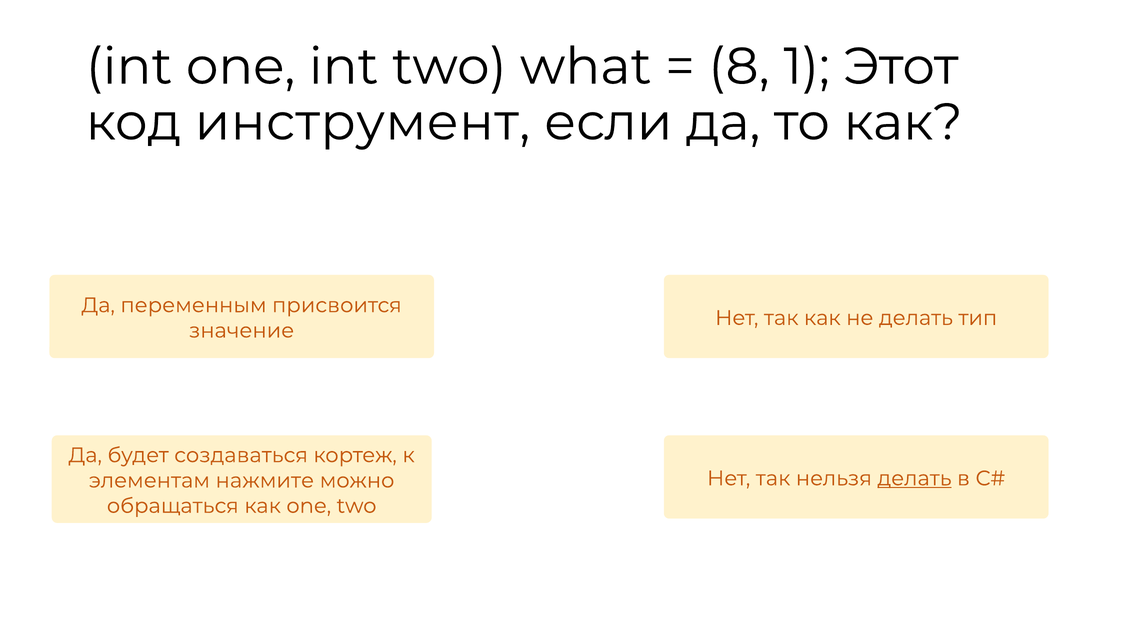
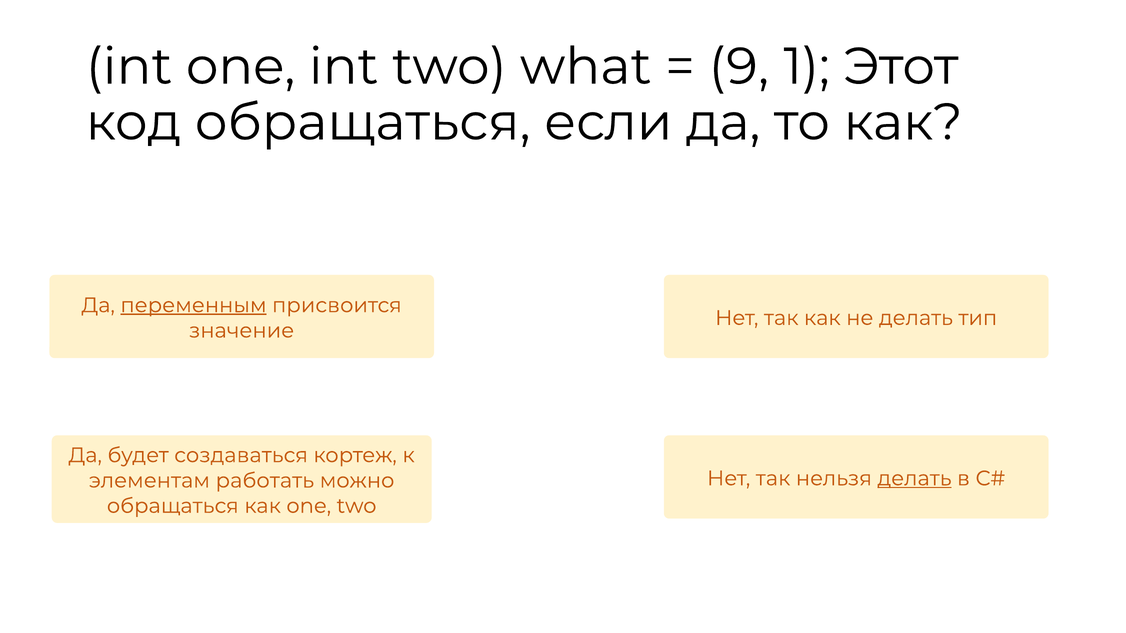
8: 8 -> 9
код инструмент: инструмент -> обращаться
переменным underline: none -> present
нажмите: нажмите -> работать
